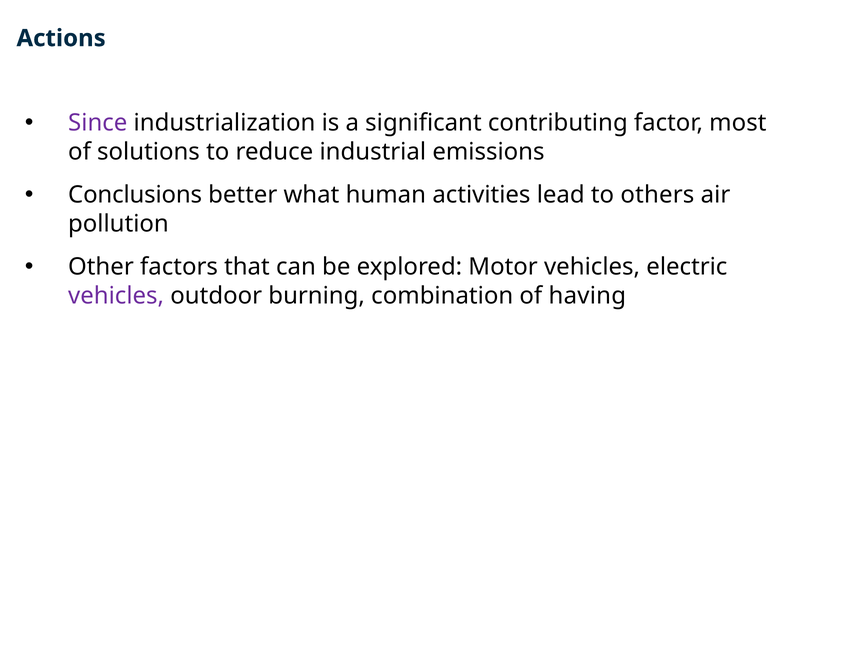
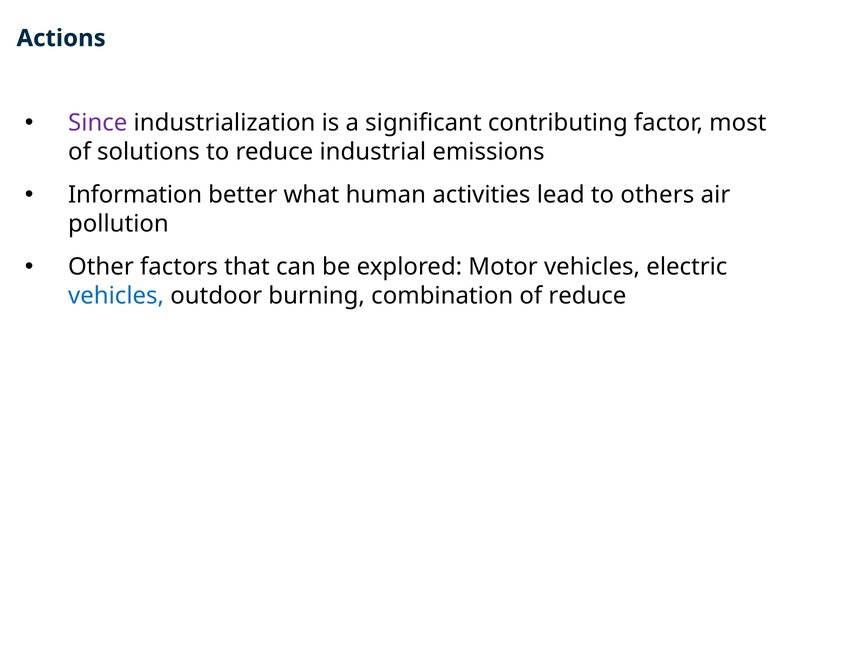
Conclusions: Conclusions -> Information
vehicles at (116, 295) colour: purple -> blue
of having: having -> reduce
